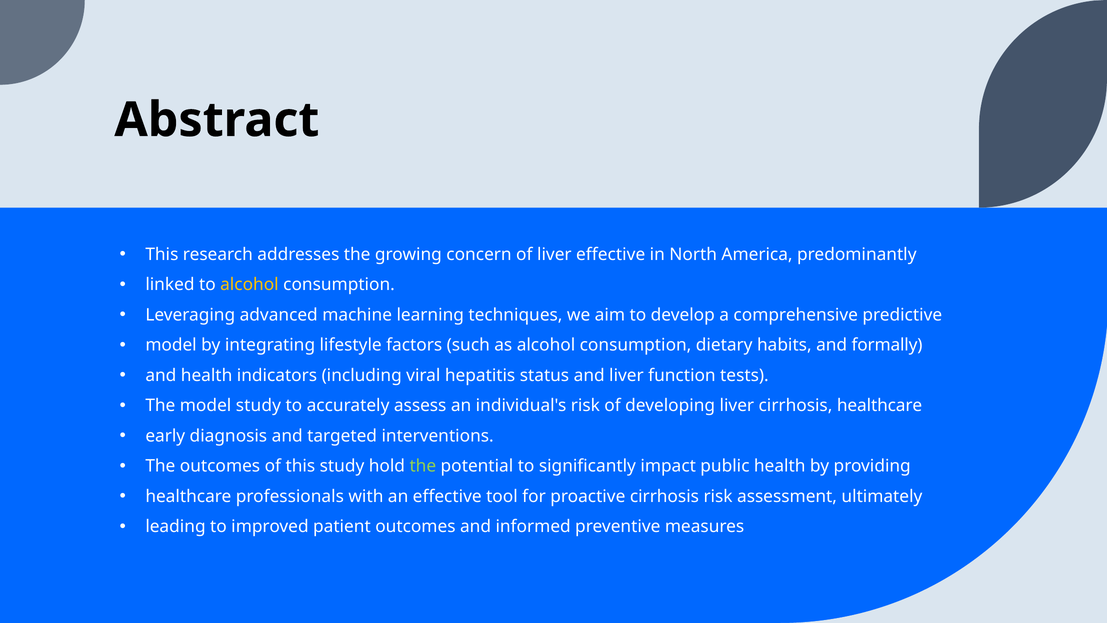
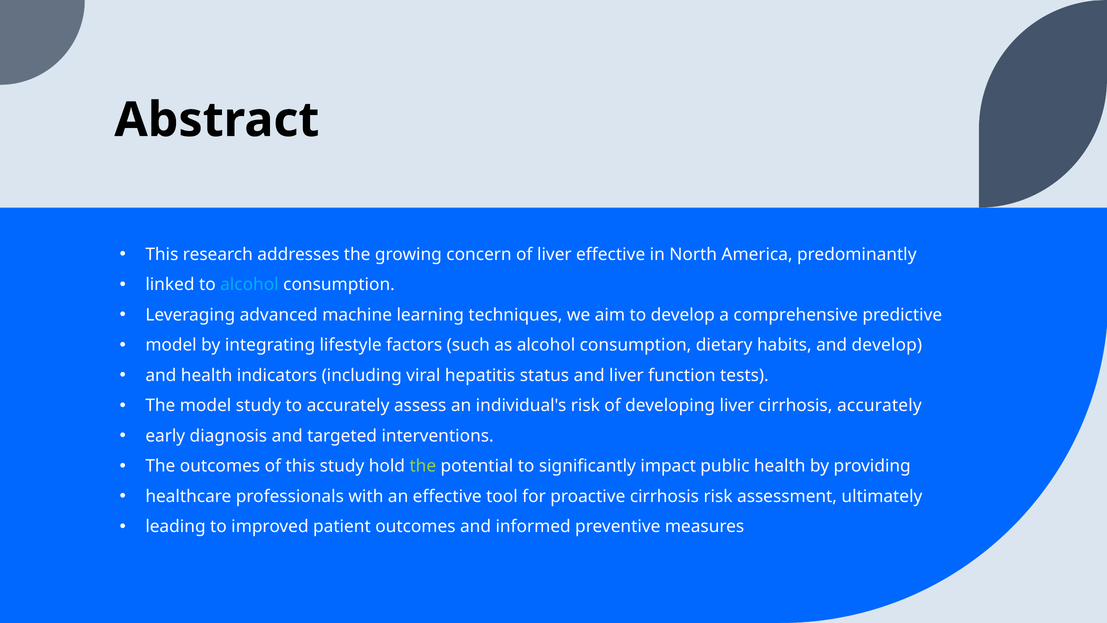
alcohol at (249, 284) colour: yellow -> light blue
and formally: formally -> develop
cirrhosis healthcare: healthcare -> accurately
